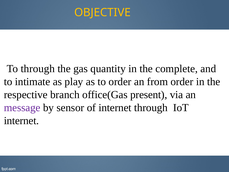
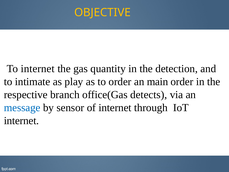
To through: through -> internet
complete: complete -> detection
from: from -> main
present: present -> detects
message colour: purple -> blue
